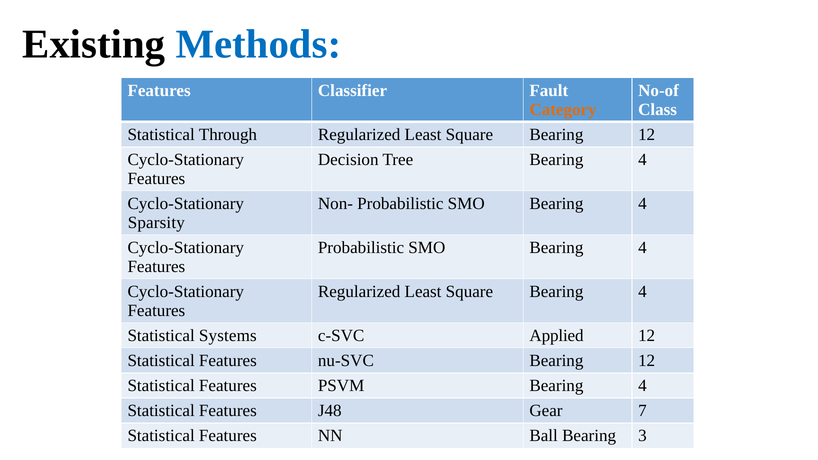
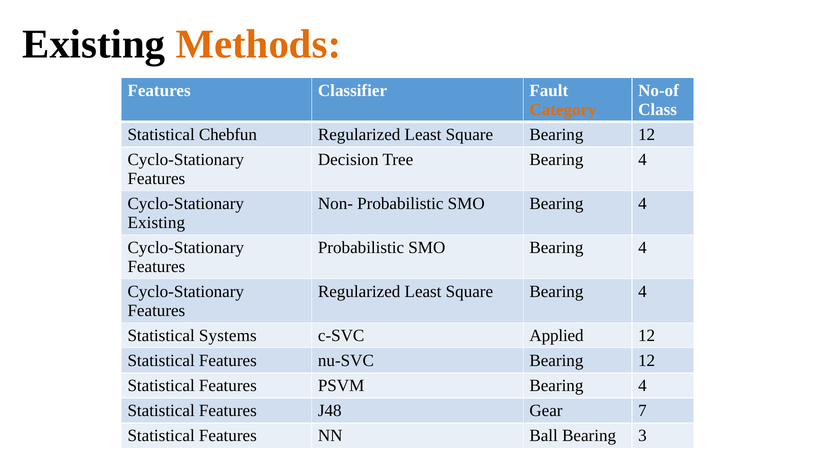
Methods colour: blue -> orange
Through: Through -> Chebfun
Sparsity at (156, 223): Sparsity -> Existing
